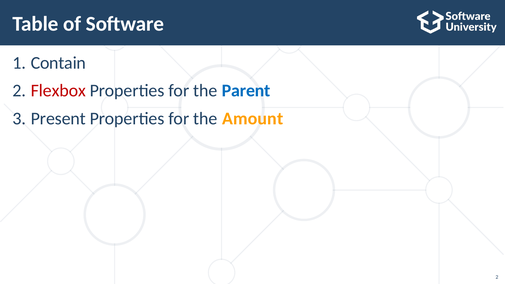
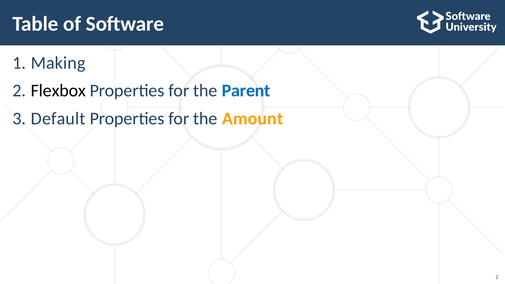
Contain: Contain -> Making
Flexbox colour: red -> black
Present: Present -> Default
